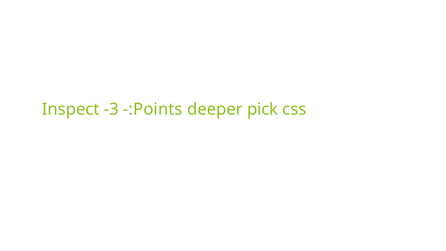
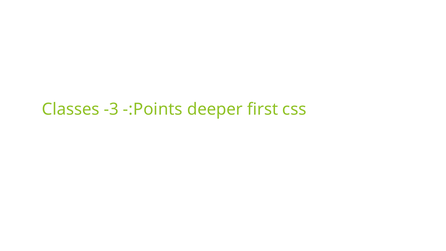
Inspect: Inspect -> Classes
pick: pick -> first
